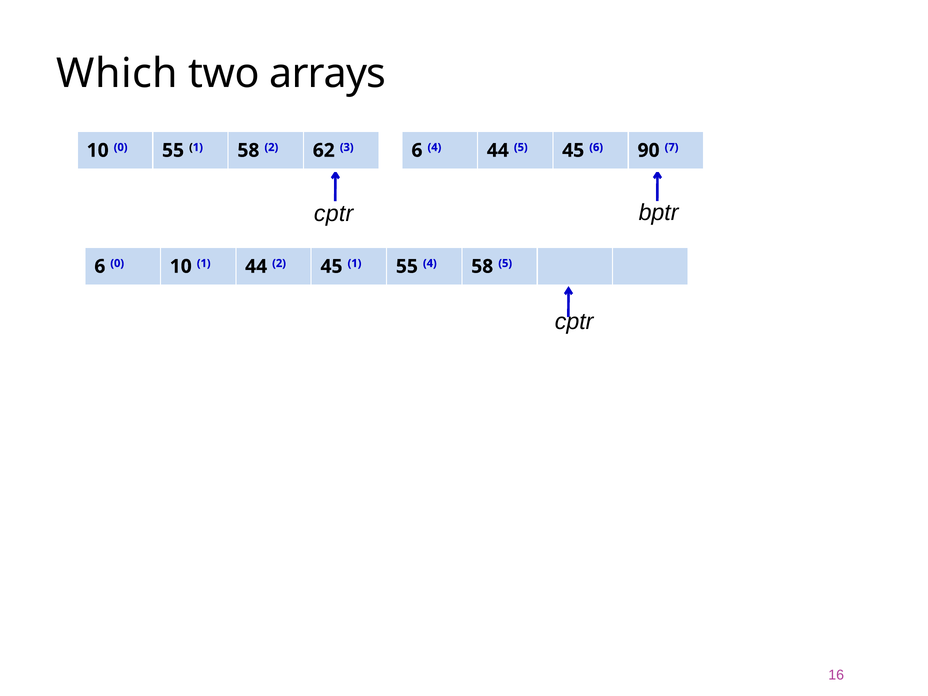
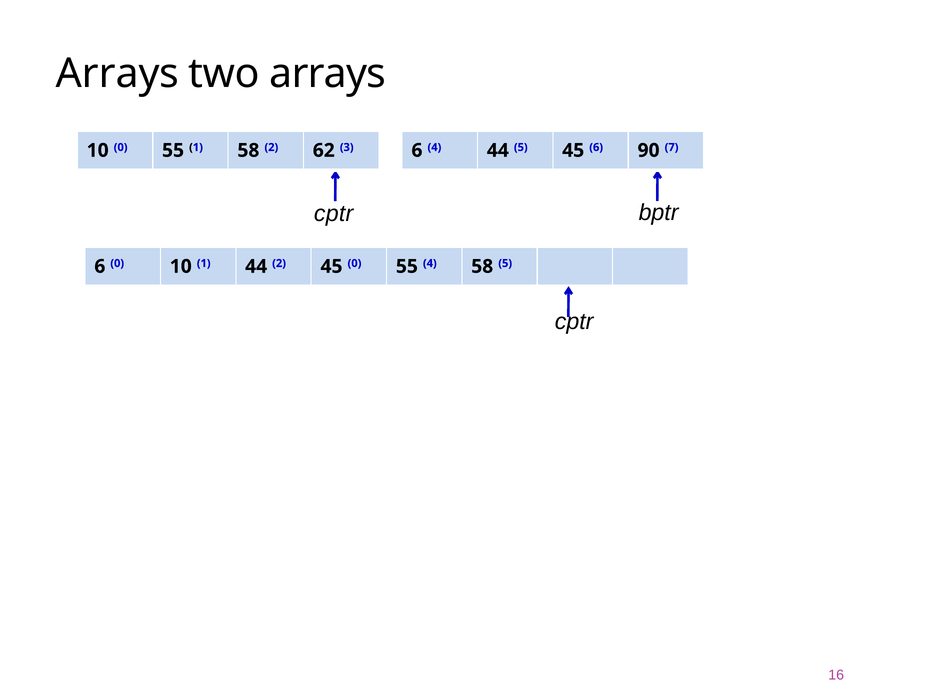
Which at (117, 74): Which -> Arrays
45 1: 1 -> 0
